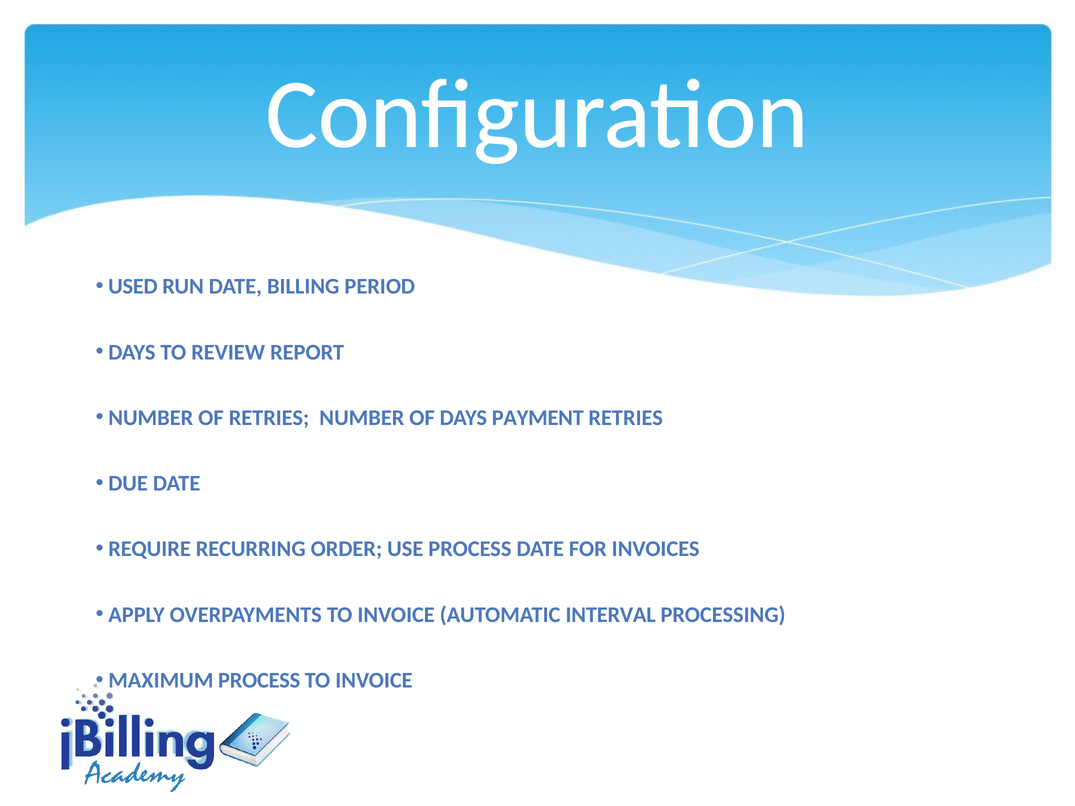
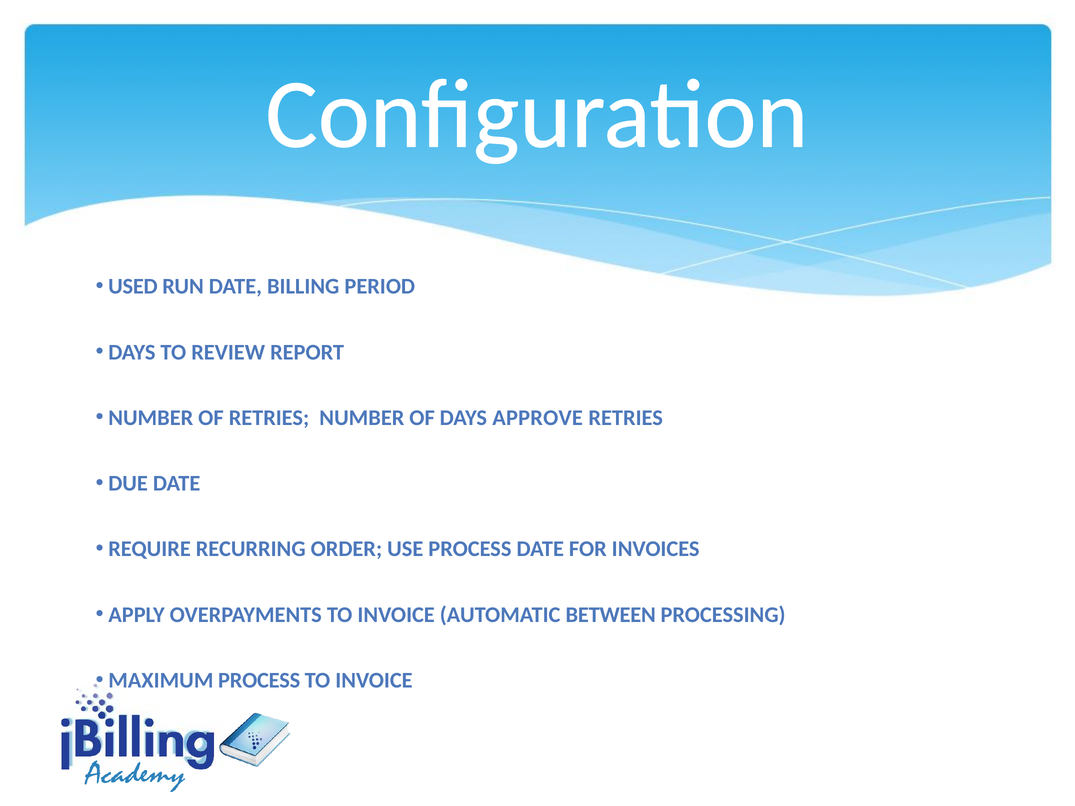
PAYMENT: PAYMENT -> APPROVE
INTERVAL: INTERVAL -> BETWEEN
